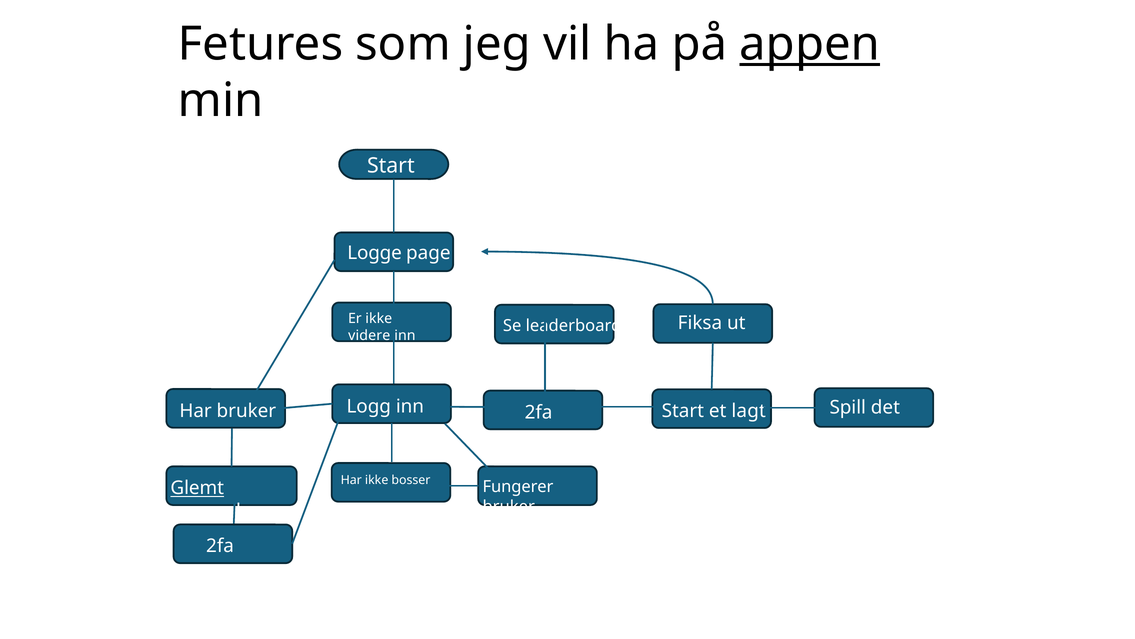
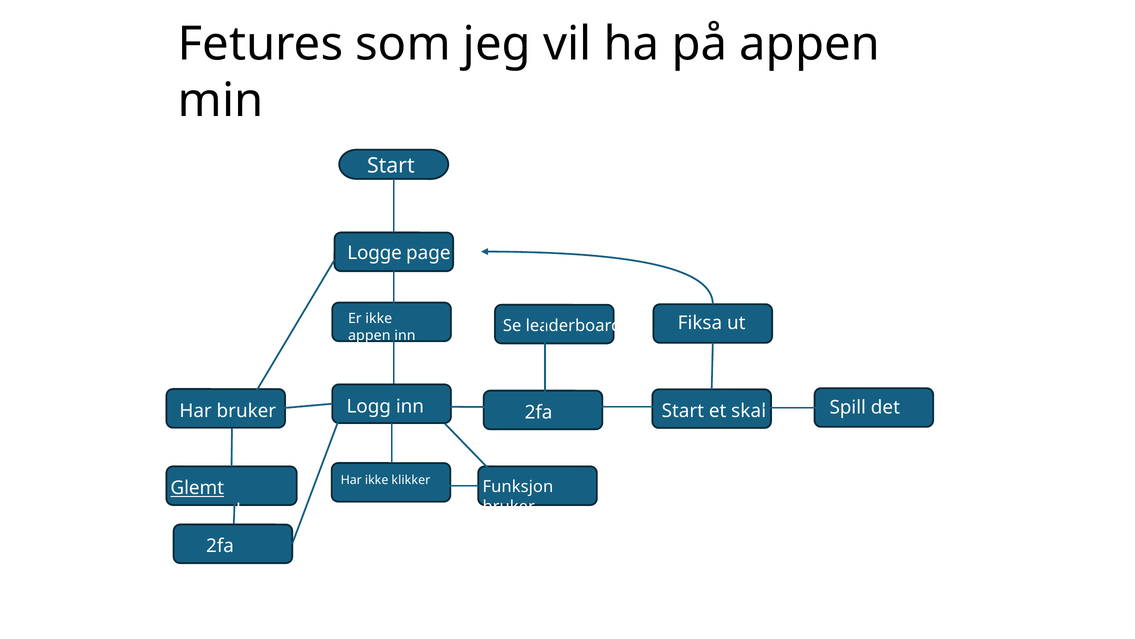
appen at (810, 44) underline: present -> none
videre at (369, 335): videre -> appen
lagt: lagt -> skal
bosser: bosser -> klikker
Fungerer: Fungerer -> Funksjon
